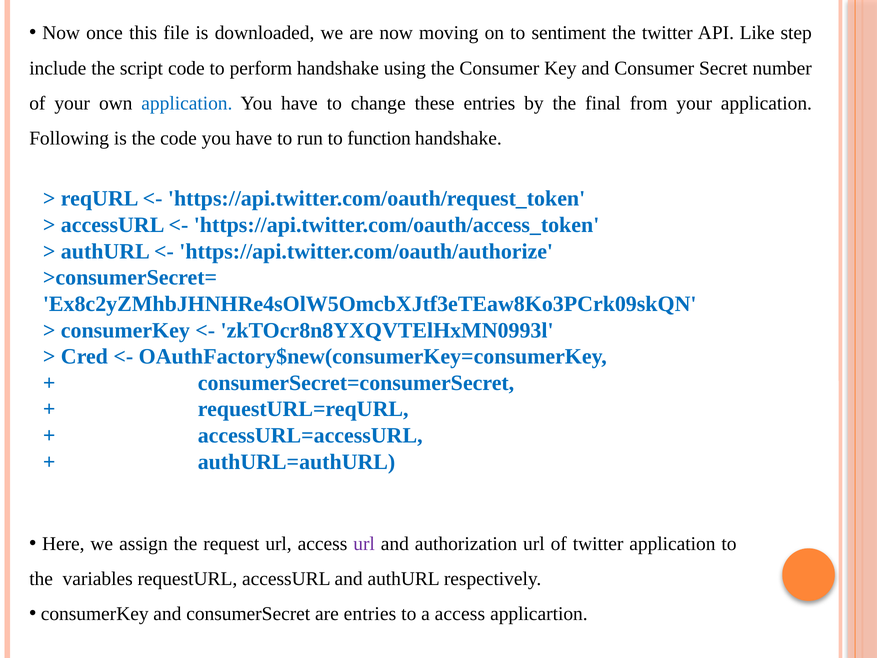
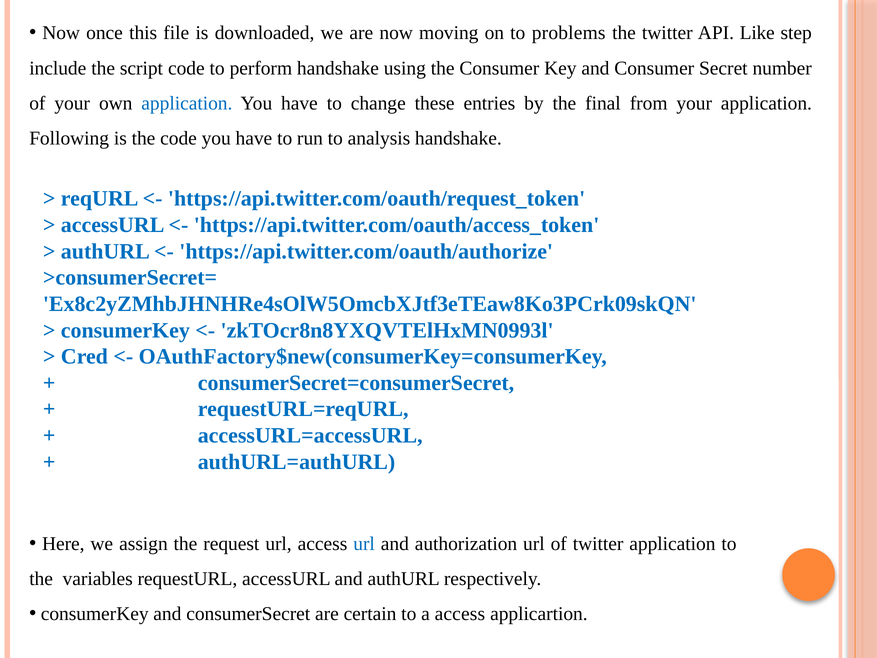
sentiment: sentiment -> problems
function: function -> analysis
url at (364, 544) colour: purple -> blue
are entries: entries -> certain
